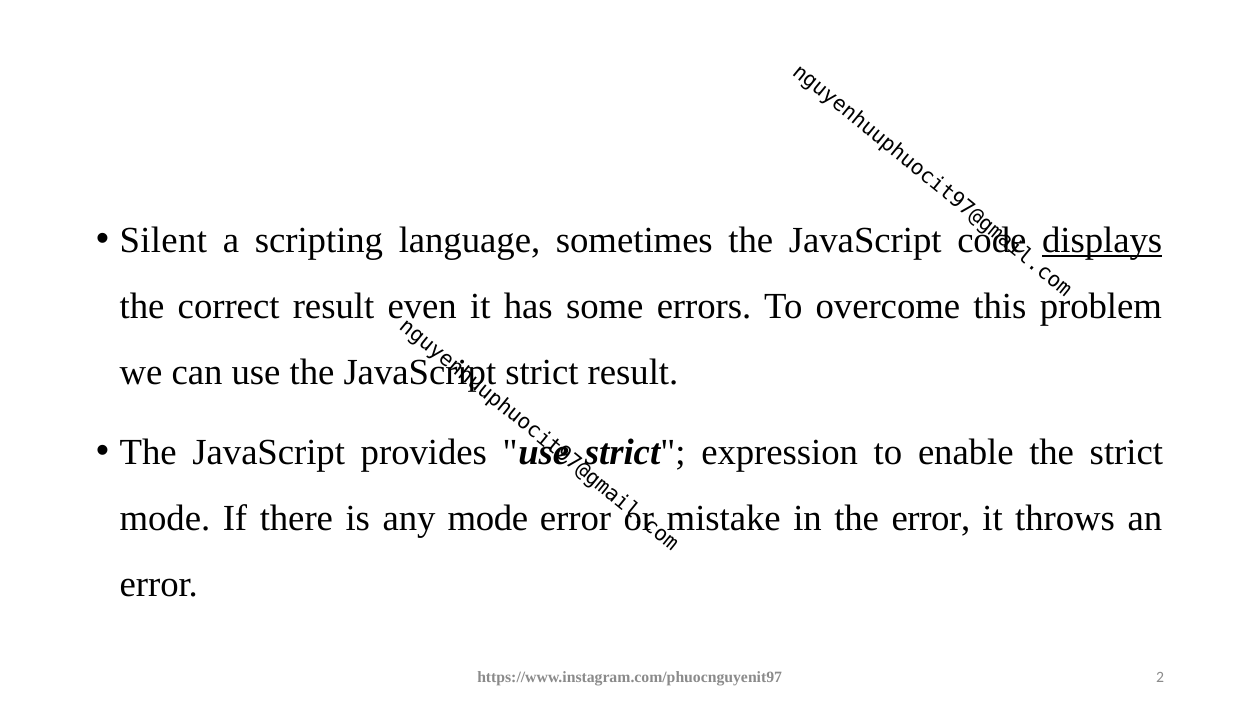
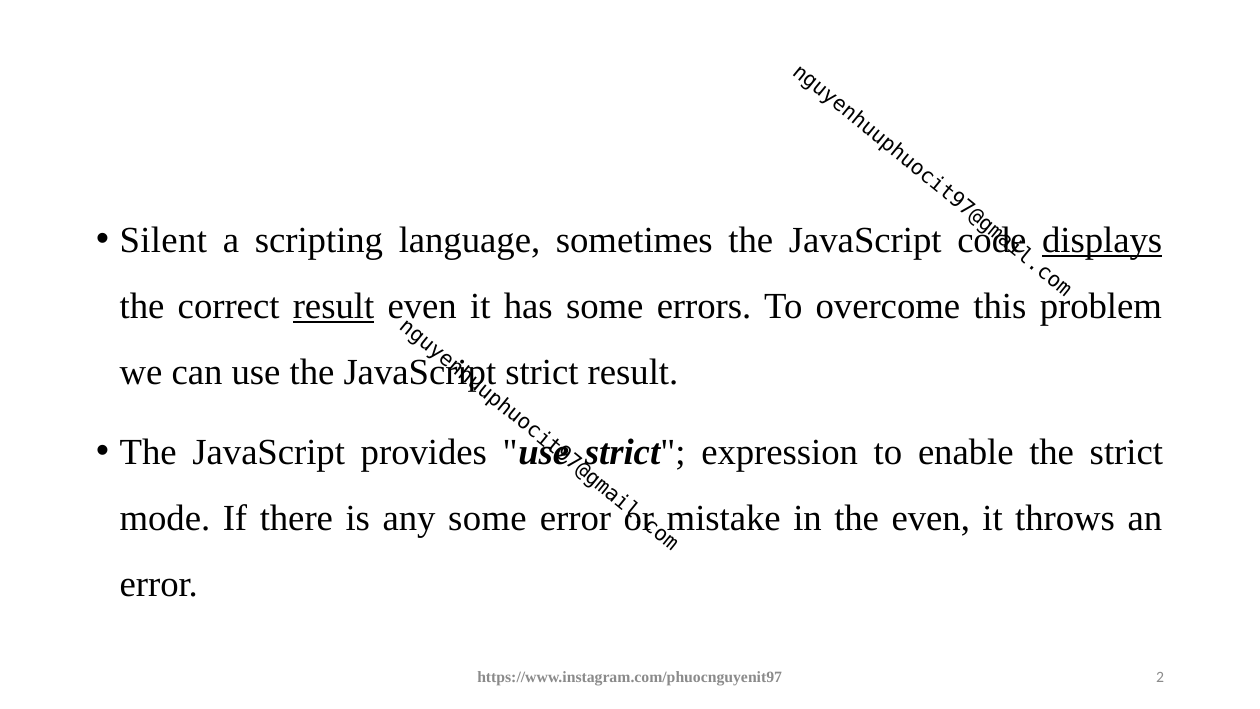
result at (333, 306) underline: none -> present
any mode: mode -> some
the error: error -> even
